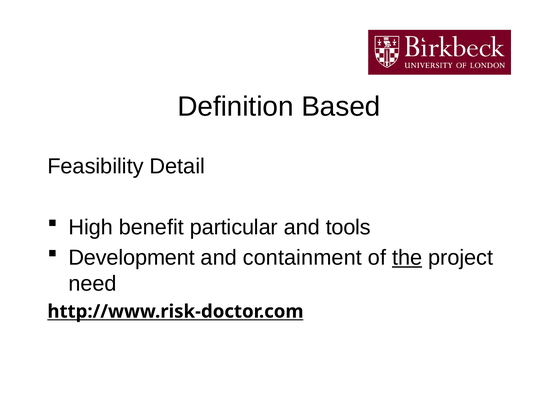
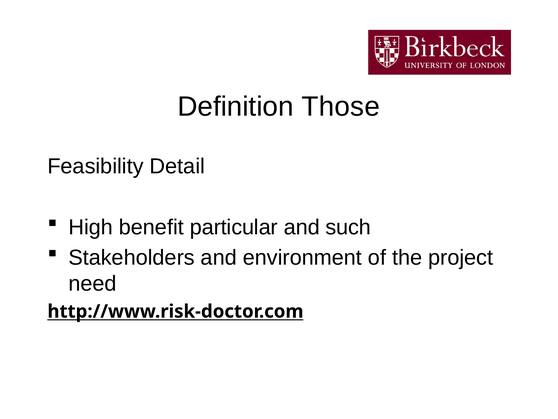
Based: Based -> Those
tools: tools -> such
Development: Development -> Stakeholders
containment: containment -> environment
the underline: present -> none
